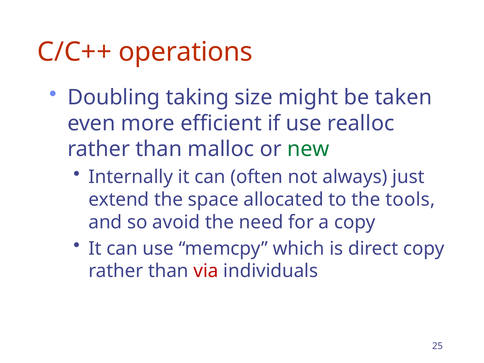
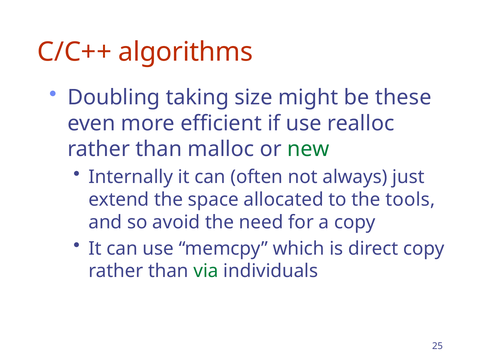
operations: operations -> algorithms
taken: taken -> these
via colour: red -> green
